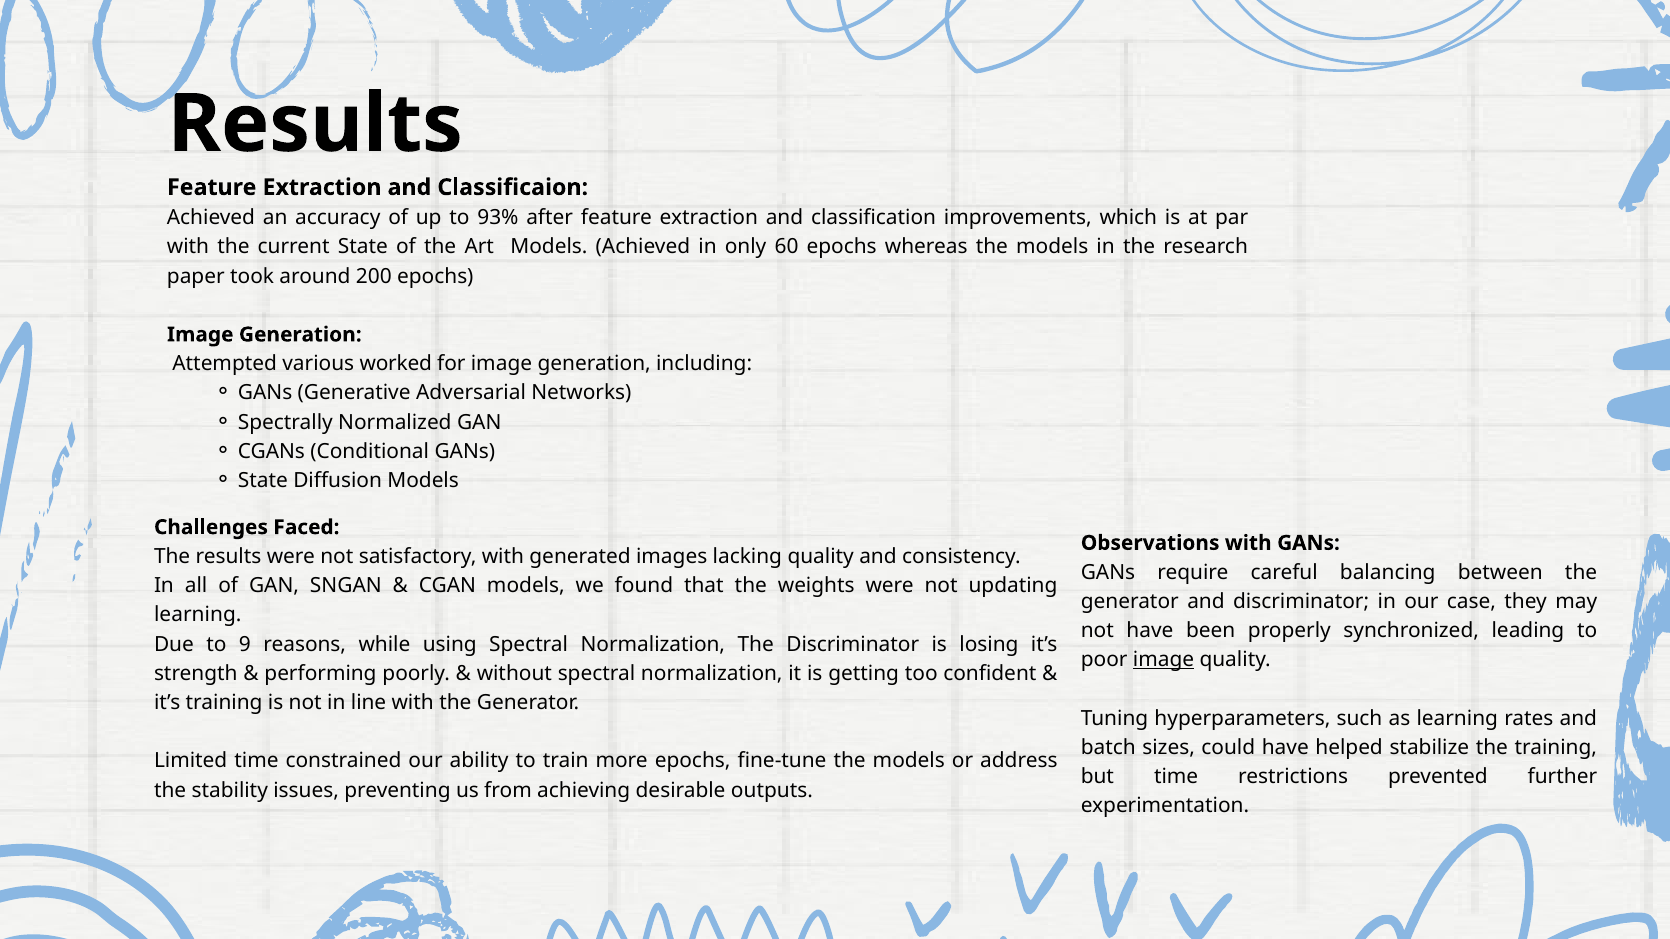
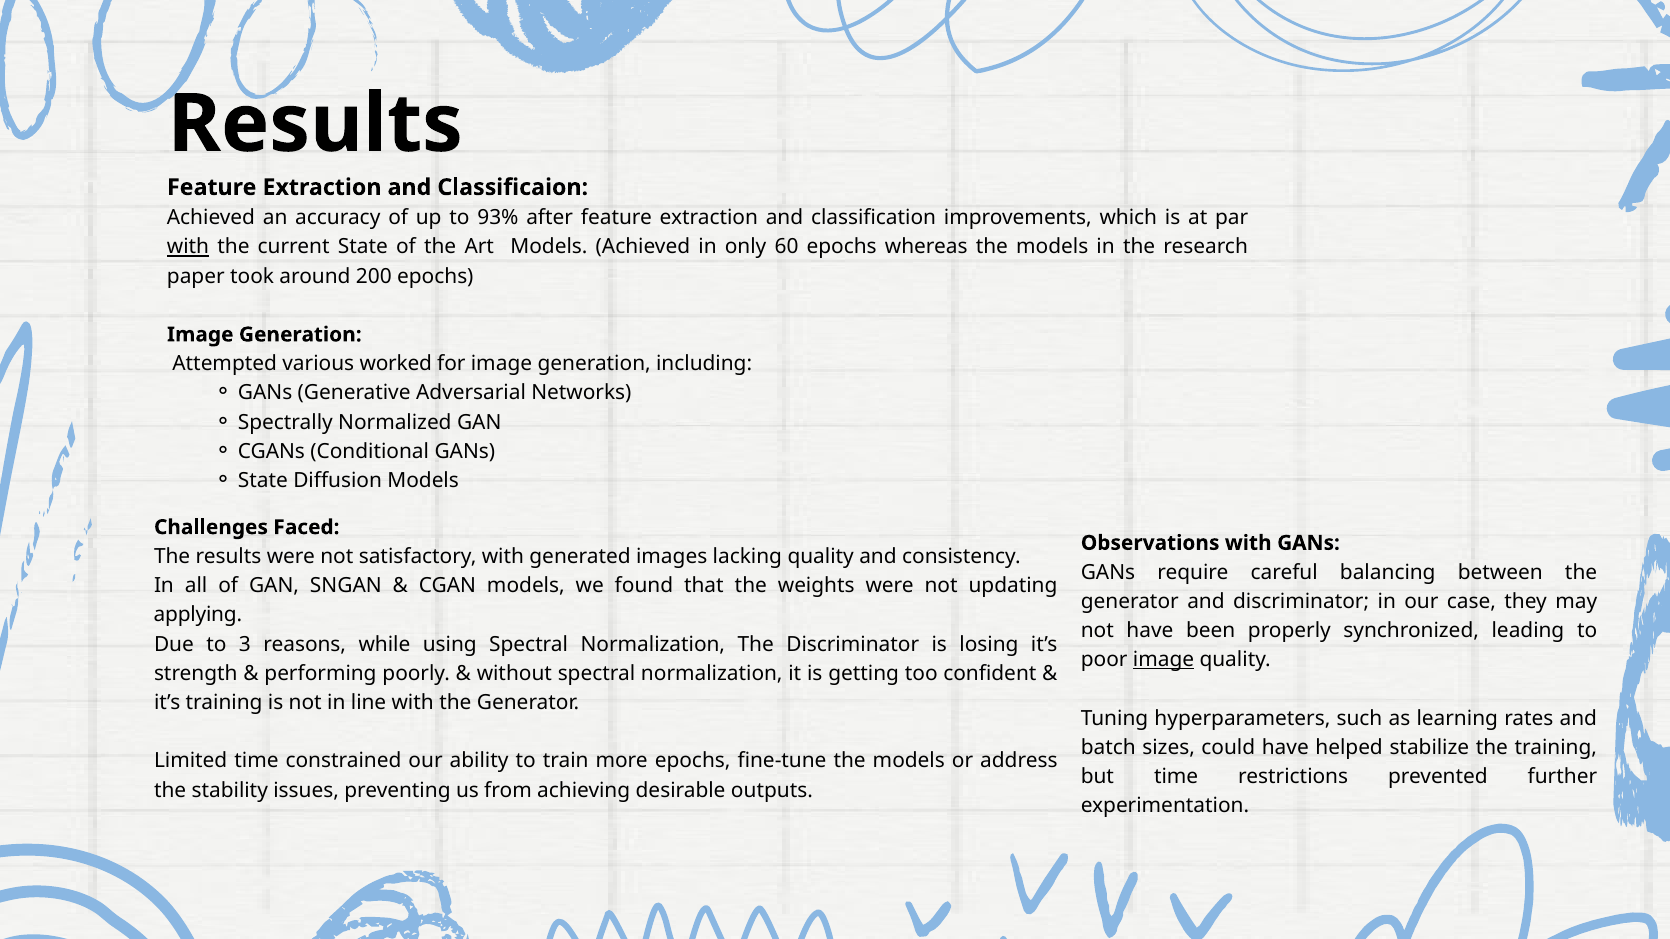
with at (188, 247) underline: none -> present
learning at (198, 615): learning -> applying
9: 9 -> 3
